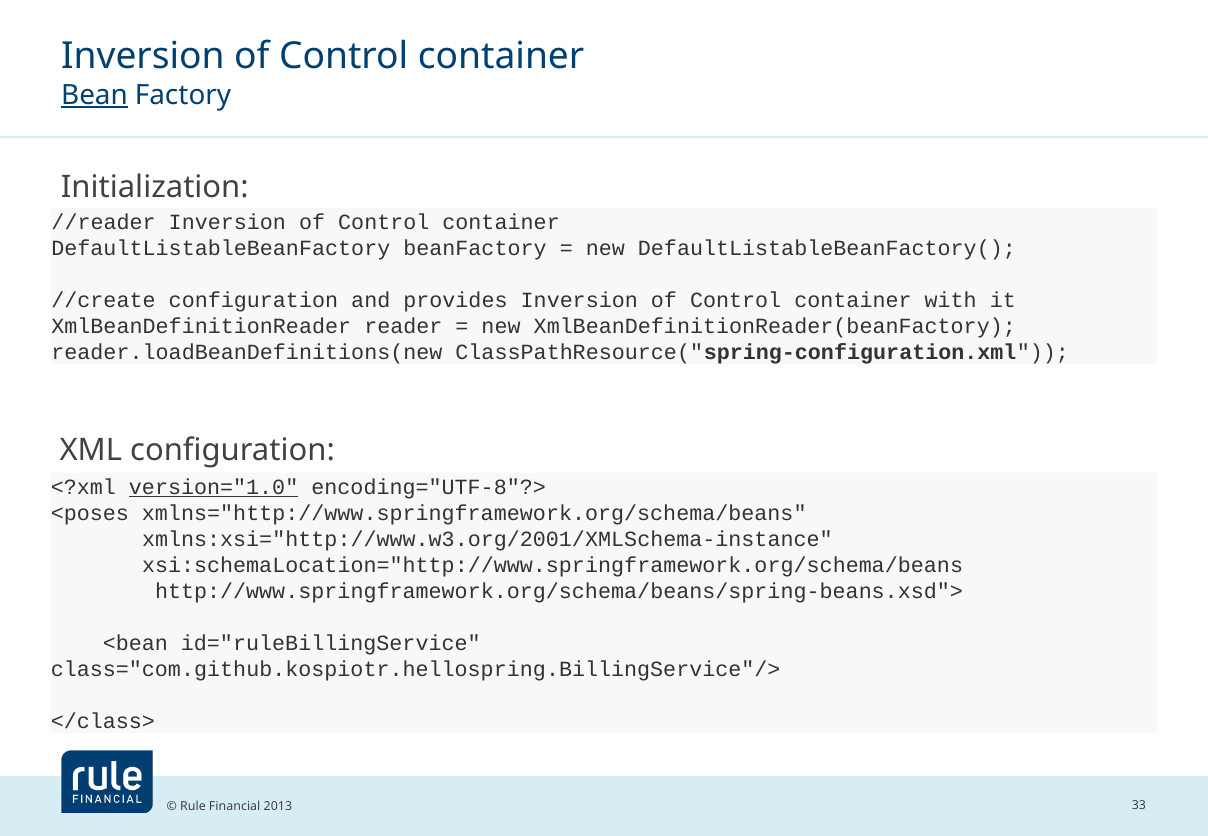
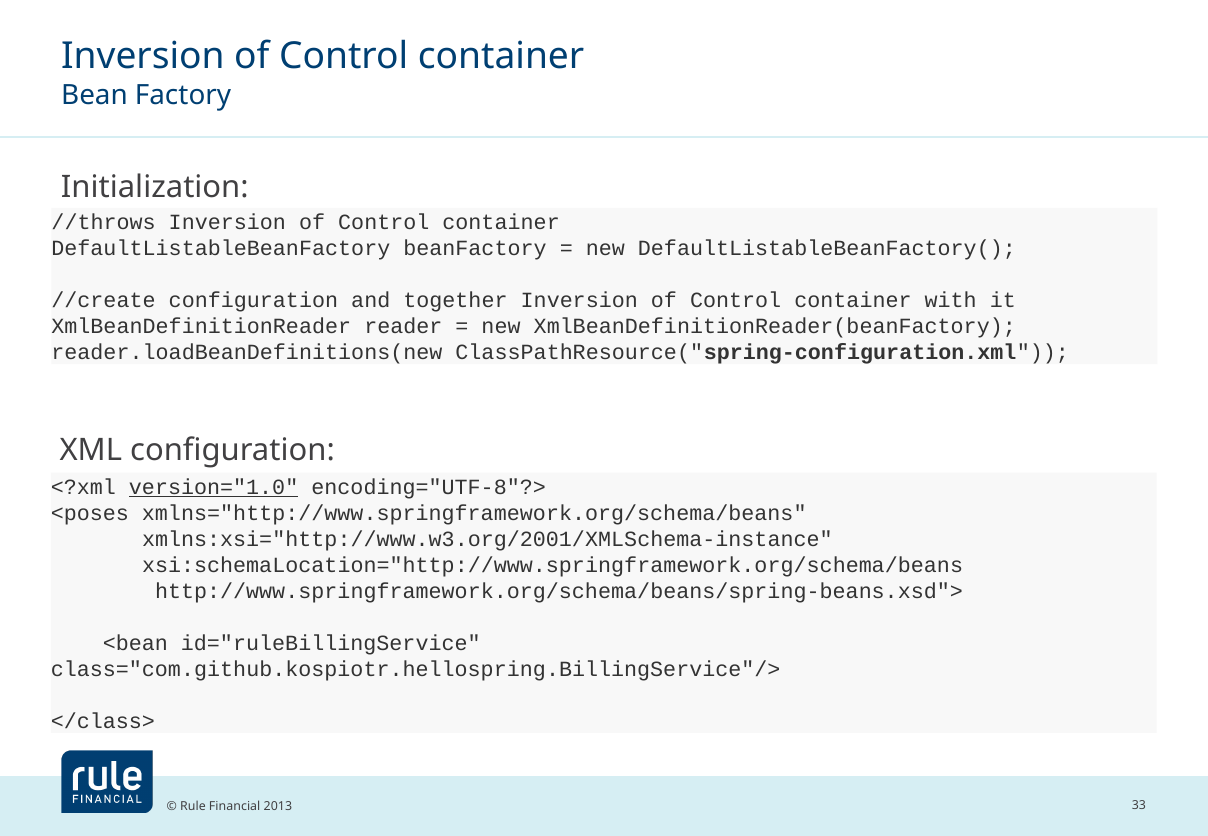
Bean underline: present -> none
//reader: //reader -> //throws
provides: provides -> together
